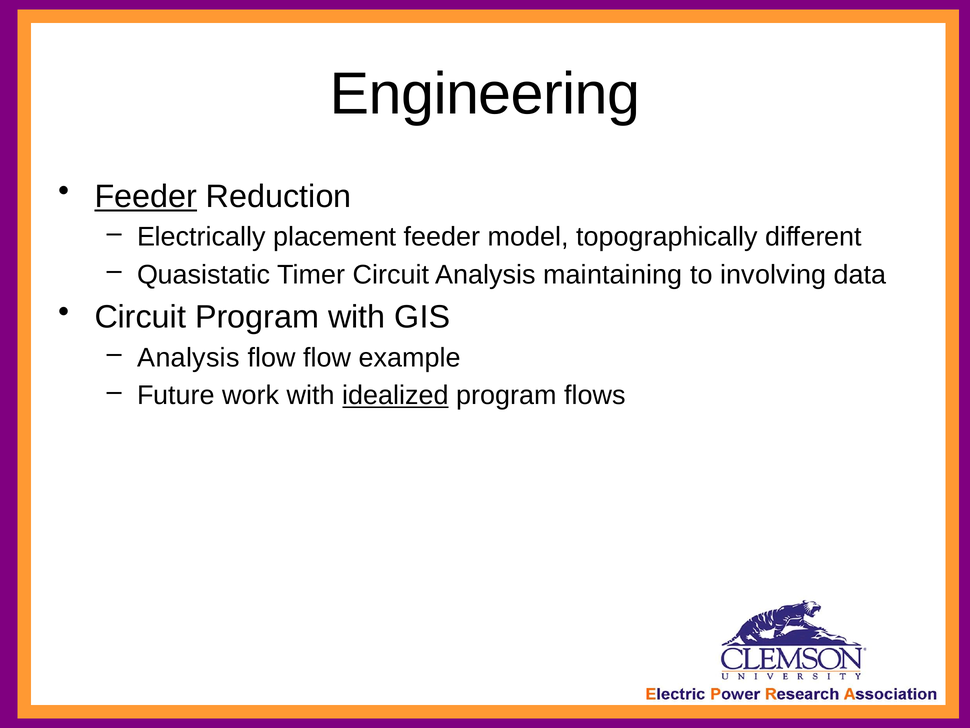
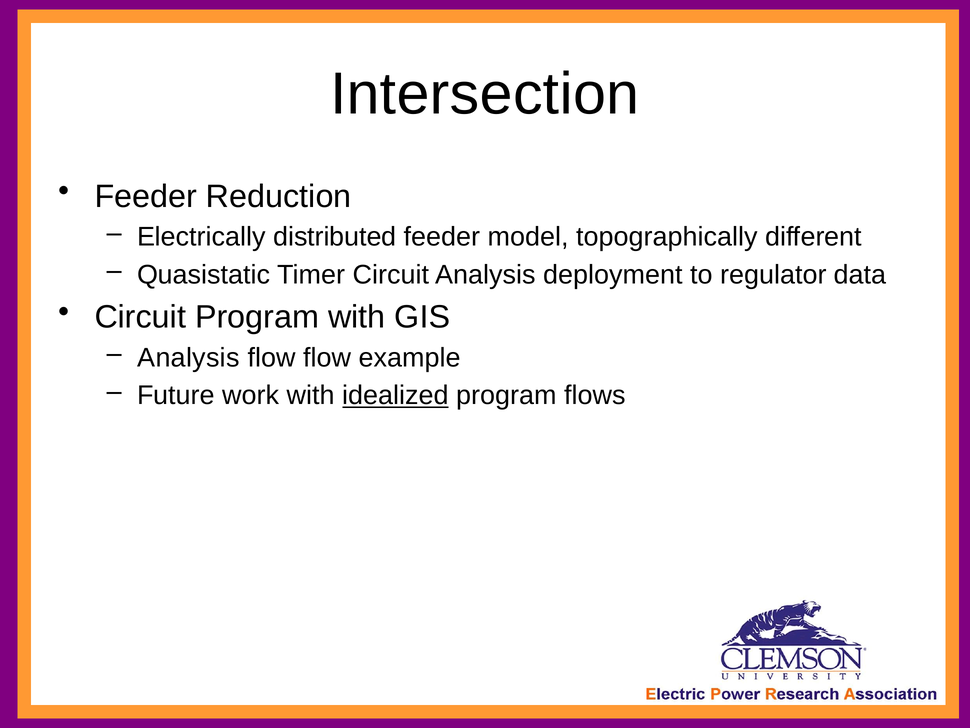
Engineering: Engineering -> Intersection
Feeder at (146, 196) underline: present -> none
placement: placement -> distributed
maintaining: maintaining -> deployment
involving: involving -> regulator
